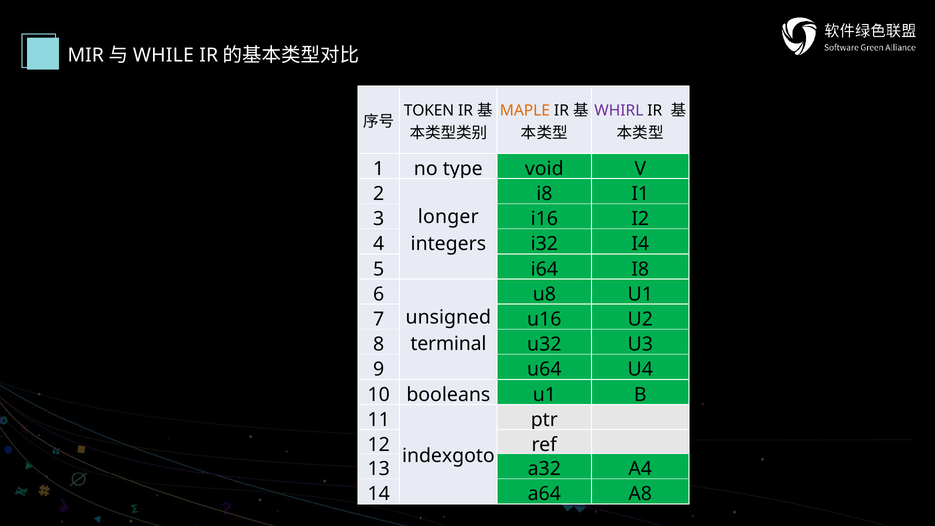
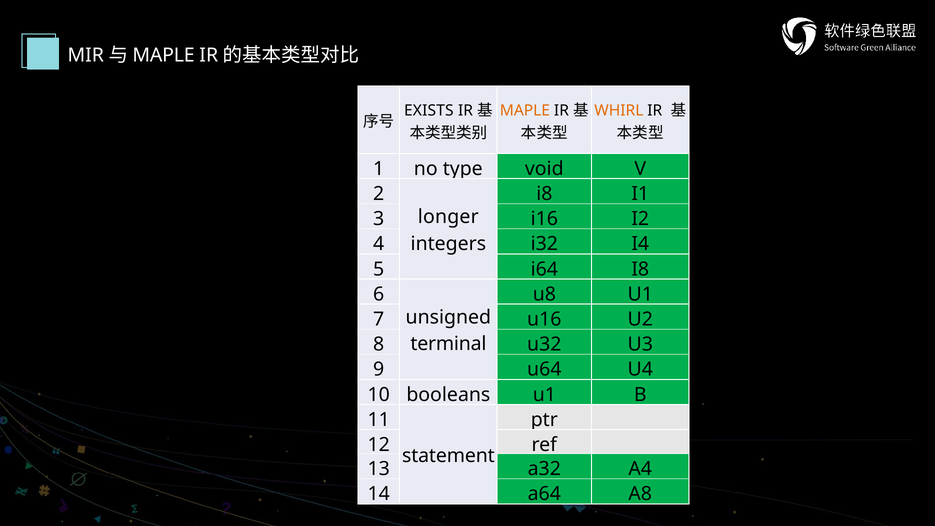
WHILE at (163, 55): WHILE -> MAPLE
TOKEN: TOKEN -> EXISTS
WHIRL colour: purple -> orange
indexgoto: indexgoto -> statement
